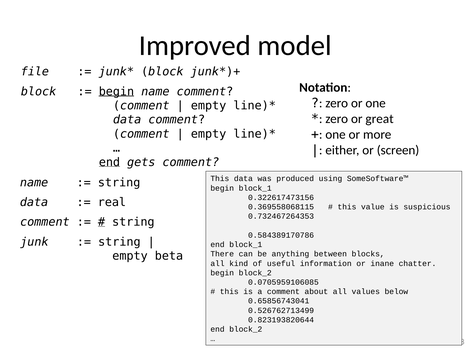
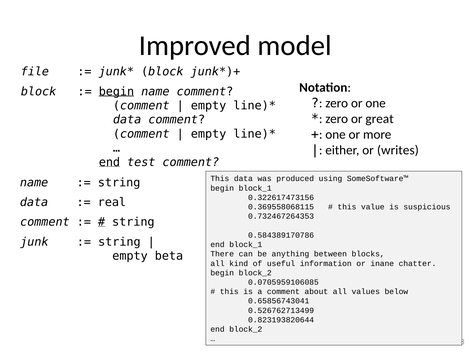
screen: screen -> writes
gets: gets -> test
